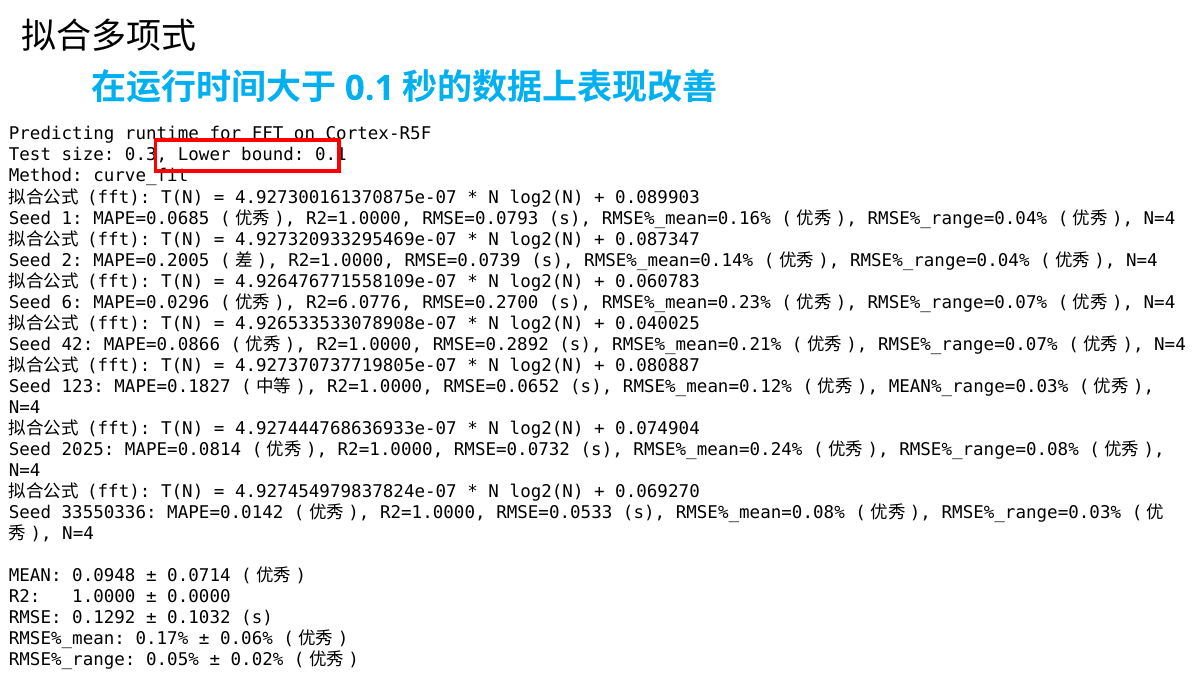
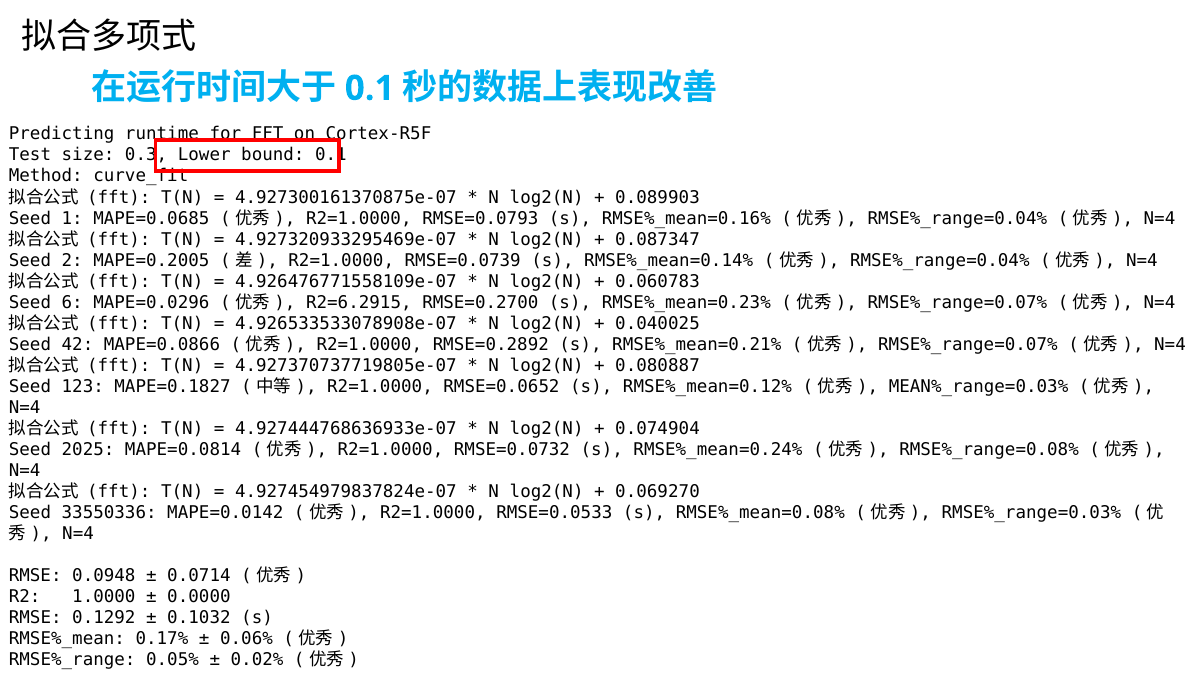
R2=6.0776: R2=6.0776 -> R2=6.2915
MEAN at (35, 576): MEAN -> RMSE
